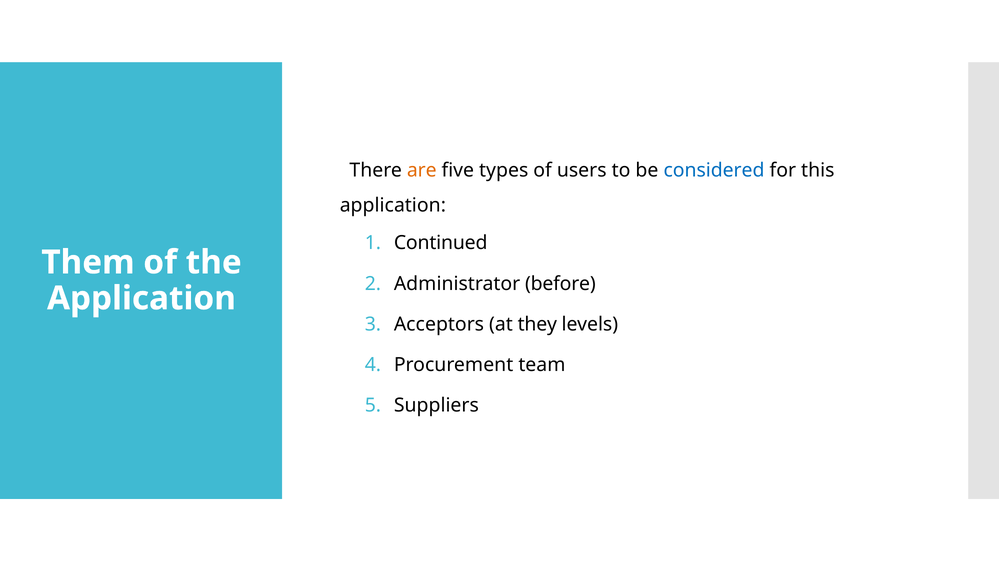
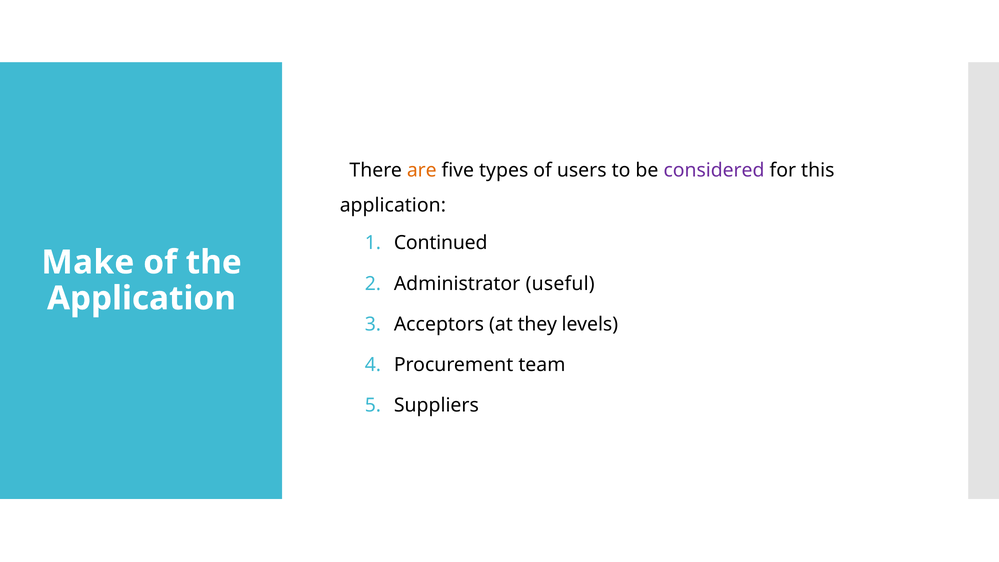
considered colour: blue -> purple
Them: Them -> Make
before: before -> useful
